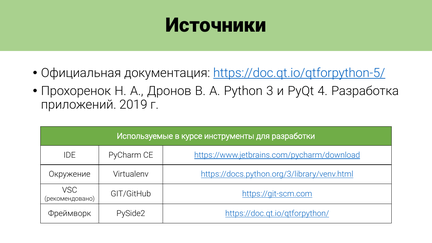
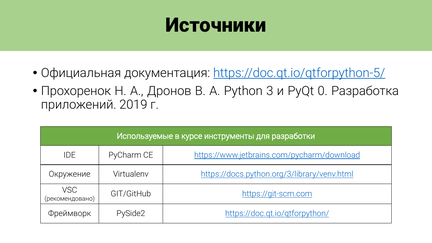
4: 4 -> 0
